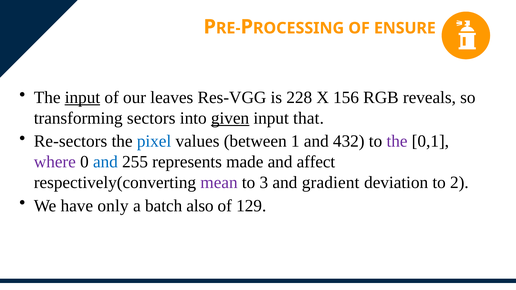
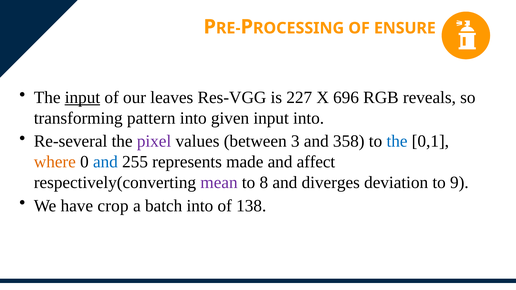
228: 228 -> 227
156: 156 -> 696
sectors: sectors -> pattern
given underline: present -> none
input that: that -> into
Re-sectors: Re-sectors -> Re-several
pixel colour: blue -> purple
1: 1 -> 3
432: 432 -> 358
the at (397, 141) colour: purple -> blue
where colour: purple -> orange
3: 3 -> 8
gradient: gradient -> diverges
2: 2 -> 9
only: only -> crop
batch also: also -> into
129: 129 -> 138
